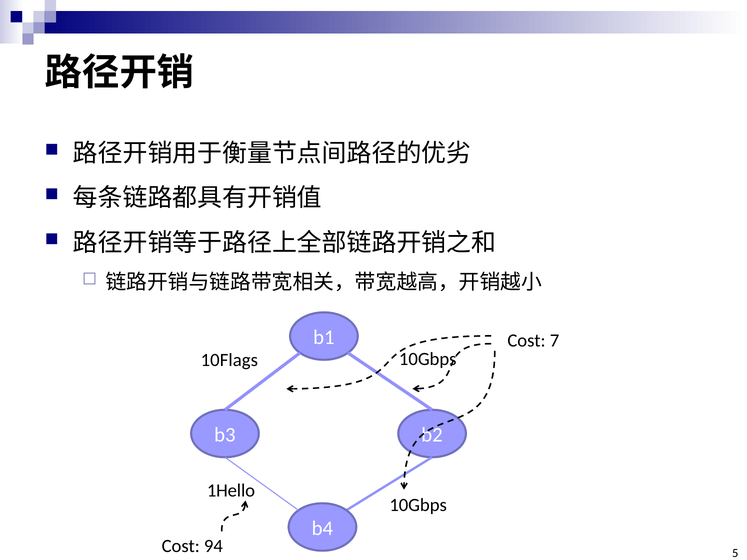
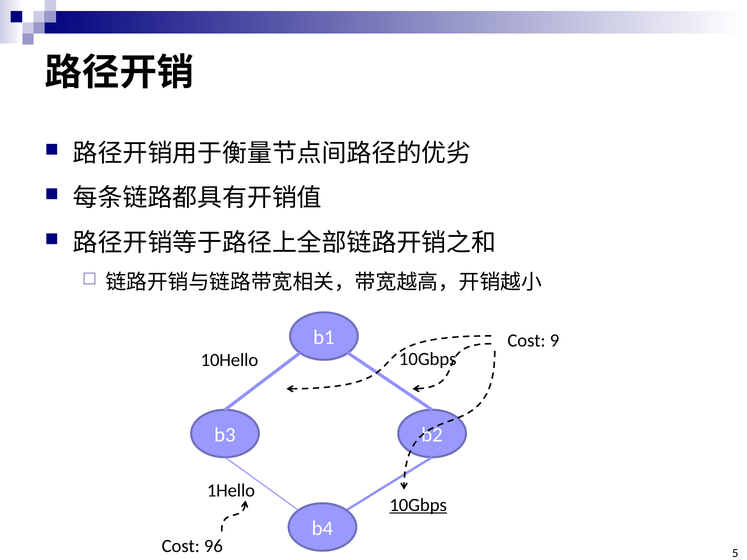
7: 7 -> 9
10Flags: 10Flags -> 10Hello
10Gbps at (418, 505) underline: none -> present
94: 94 -> 96
